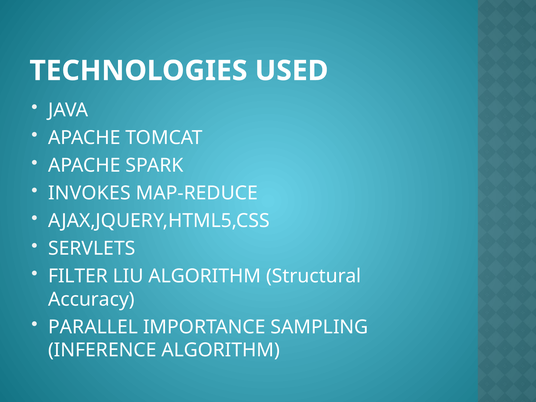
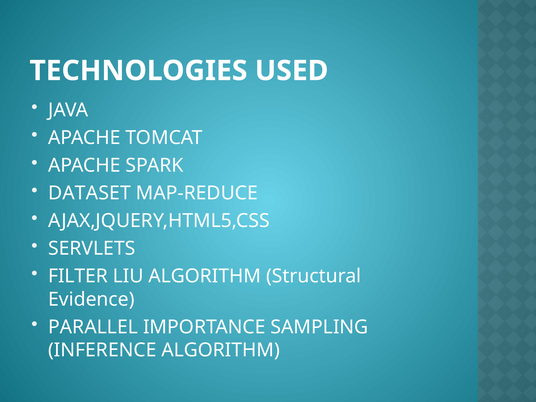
INVOKES: INVOKES -> DATASET
Accuracy: Accuracy -> Evidence
